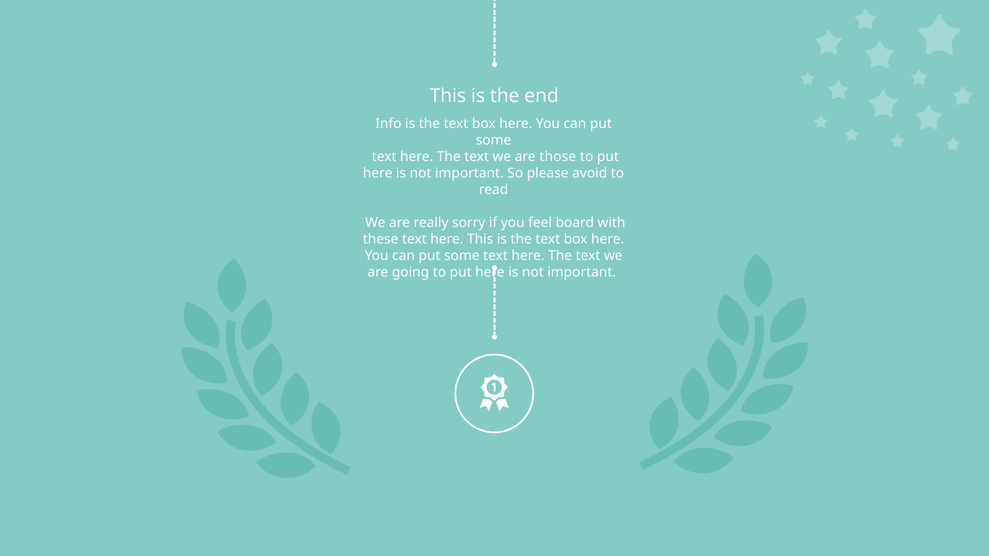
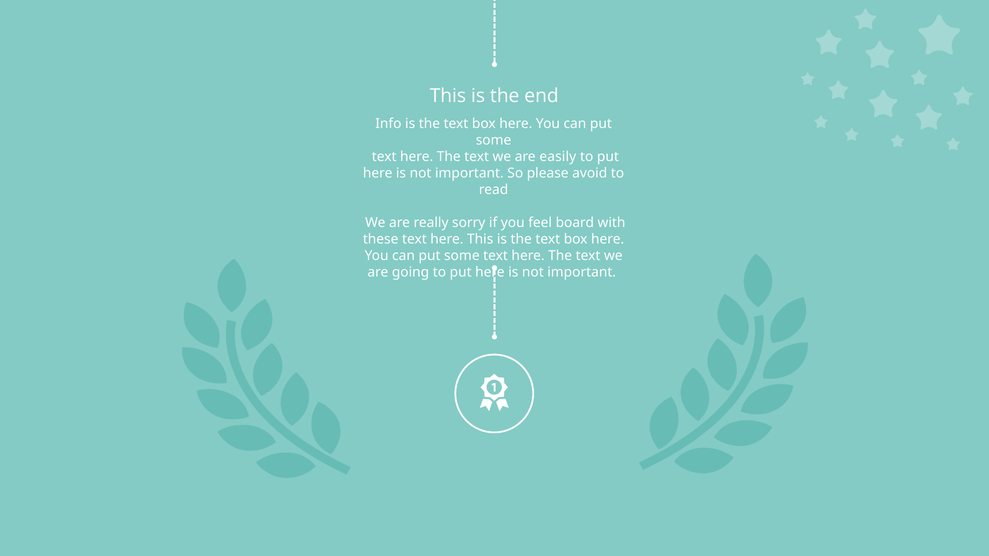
those: those -> easily
